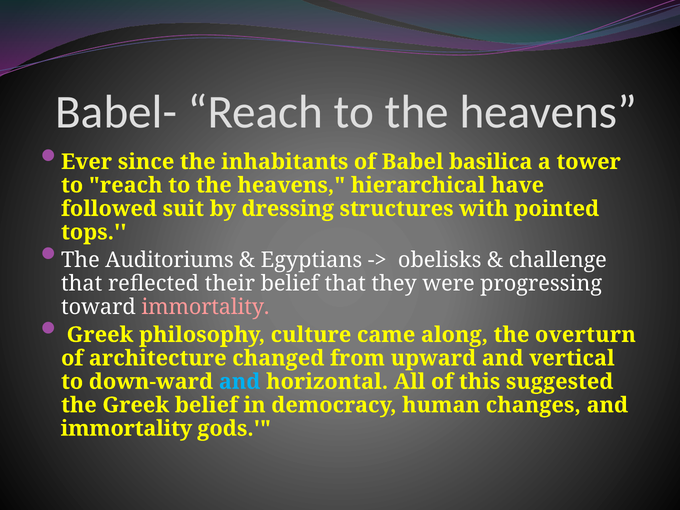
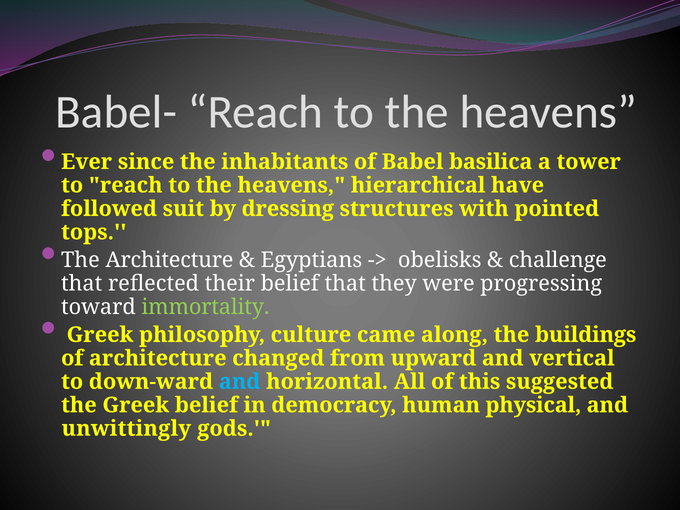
The Auditoriums: Auditoriums -> Architecture
immortality at (205, 307) colour: pink -> light green
overturn: overturn -> buildings
changes: changes -> physical
immortality at (126, 429): immortality -> unwittingly
